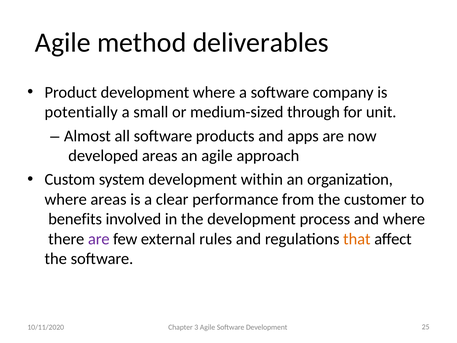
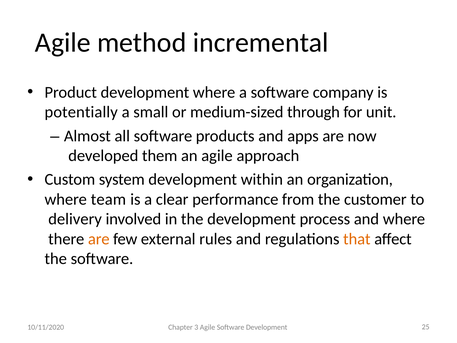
deliverables: deliverables -> incremental
developed areas: areas -> them
where areas: areas -> team
benefits: benefits -> delivery
are at (99, 239) colour: purple -> orange
